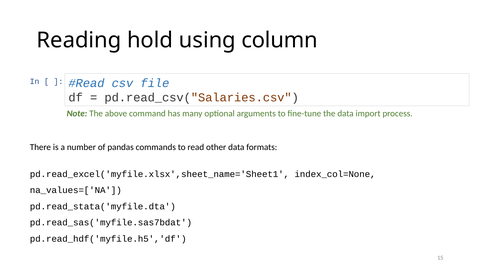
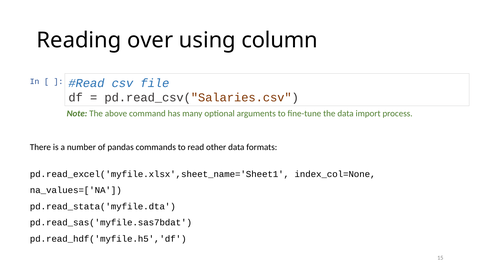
hold: hold -> over
